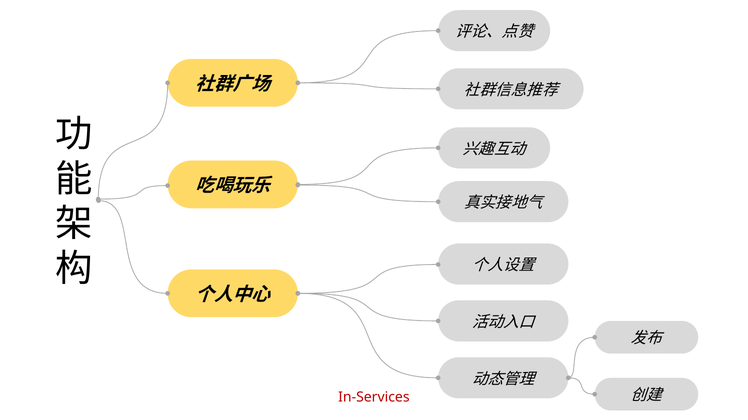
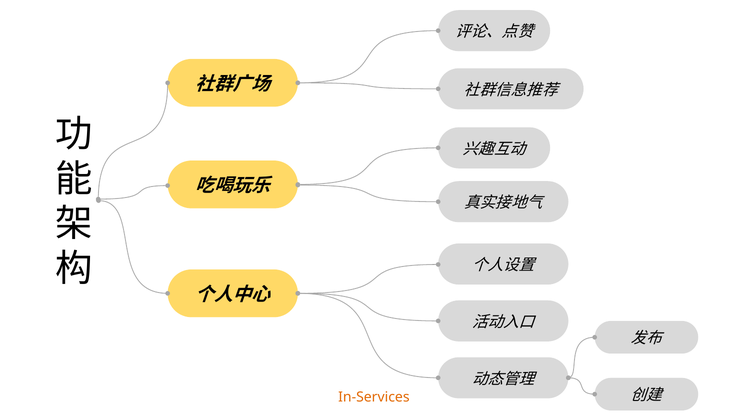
In-Services colour: red -> orange
